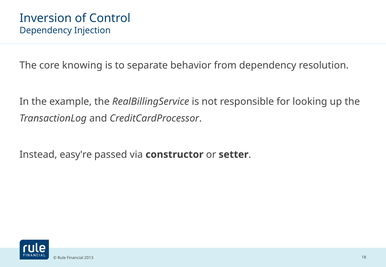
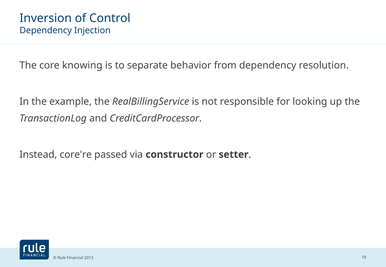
easy're: easy're -> core're
